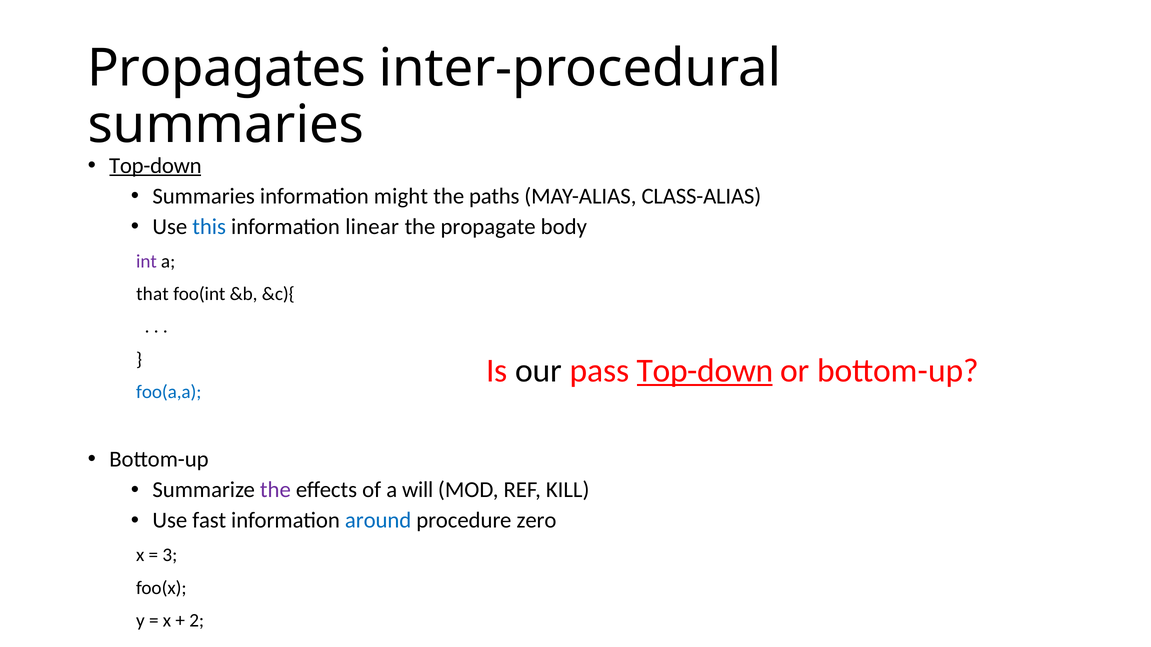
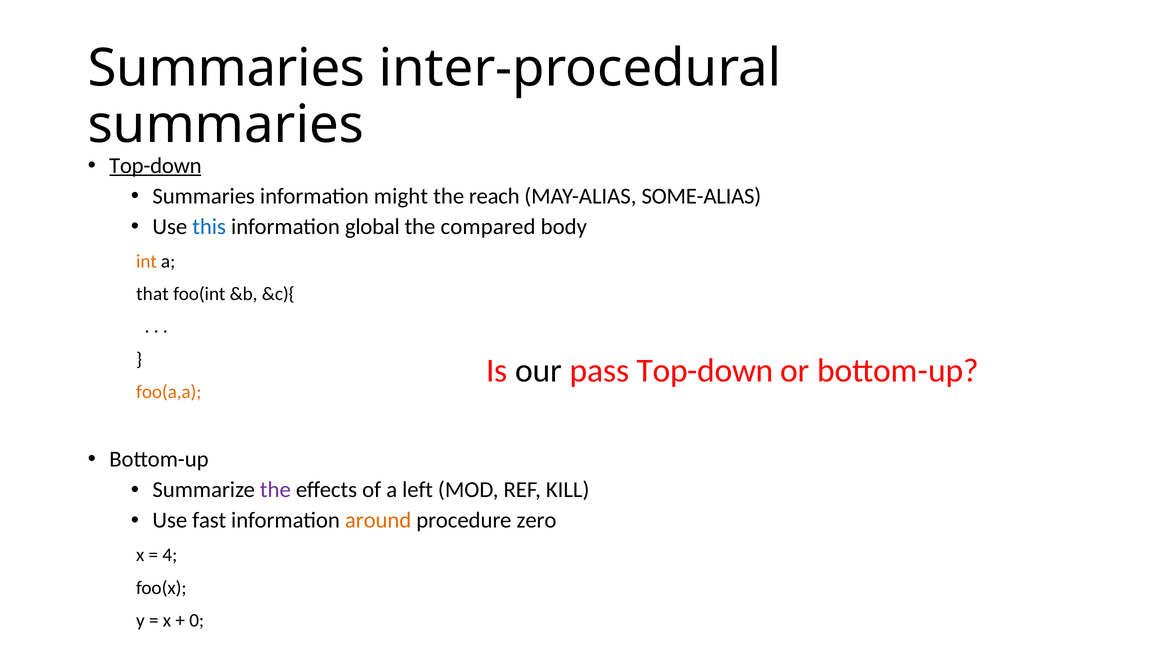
Propagates at (227, 68): Propagates -> Summaries
paths: paths -> reach
CLASS-ALIAS: CLASS-ALIAS -> SOME-ALIAS
linear: linear -> global
propagate: propagate -> compared
int colour: purple -> orange
Top-down at (705, 371) underline: present -> none
foo(a,a colour: blue -> orange
will: will -> left
around colour: blue -> orange
3: 3 -> 4
2: 2 -> 0
